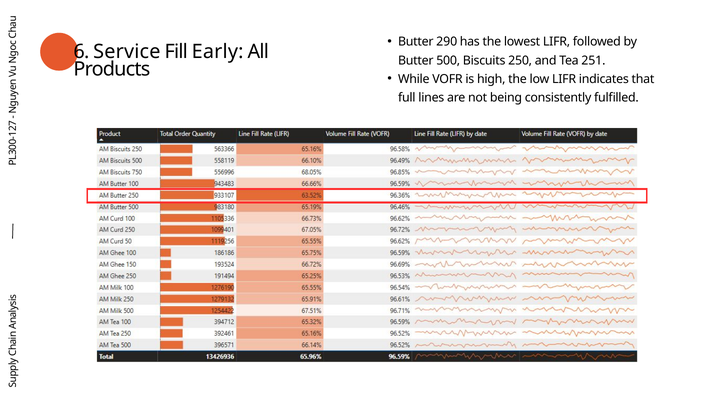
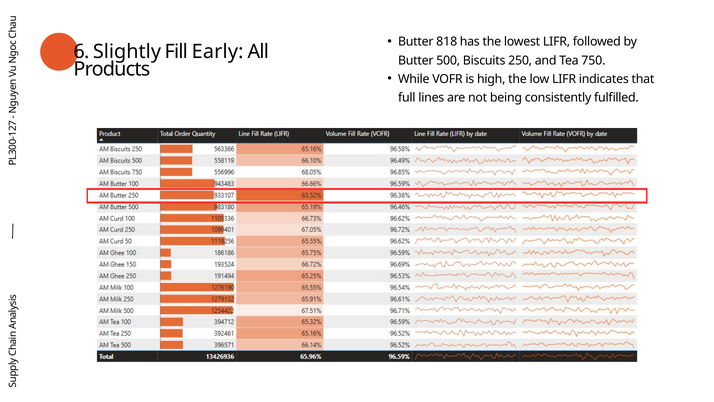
290: 290 -> 818
Service: Service -> Slightly
251: 251 -> 750
